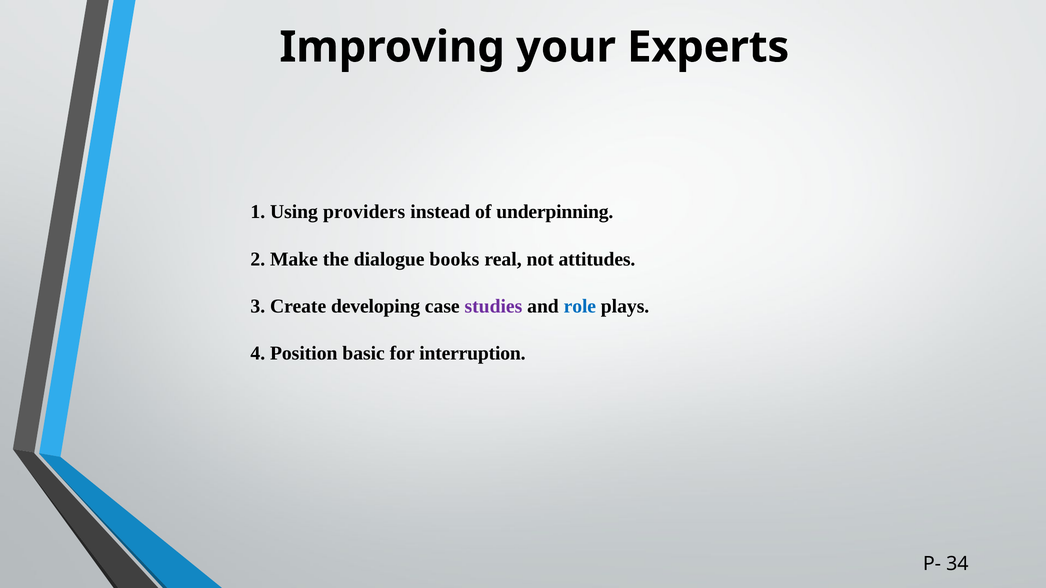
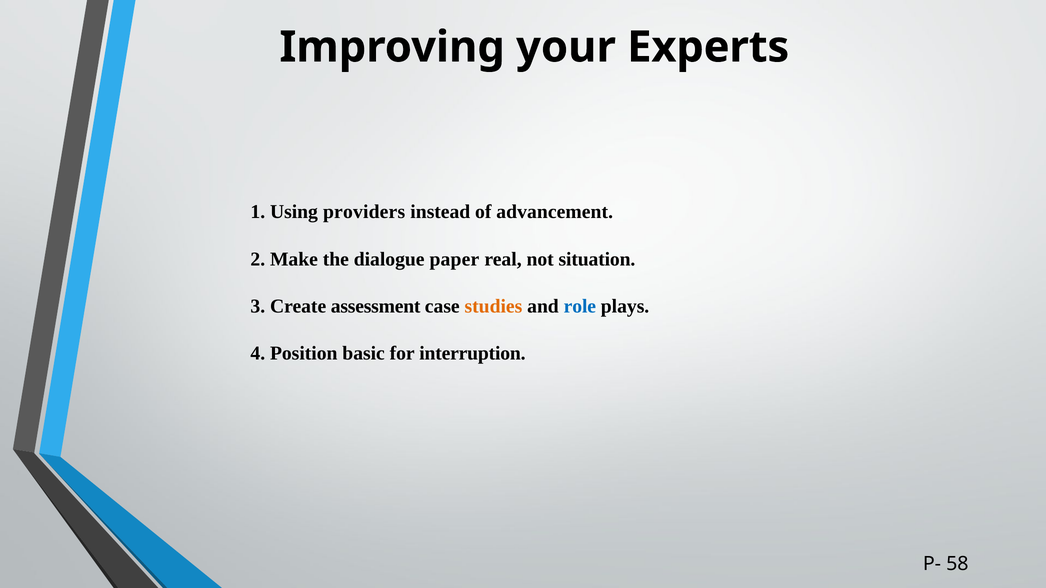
underpinning: underpinning -> advancement
books: books -> paper
attitudes: attitudes -> situation
developing: developing -> assessment
studies colour: purple -> orange
34: 34 -> 58
